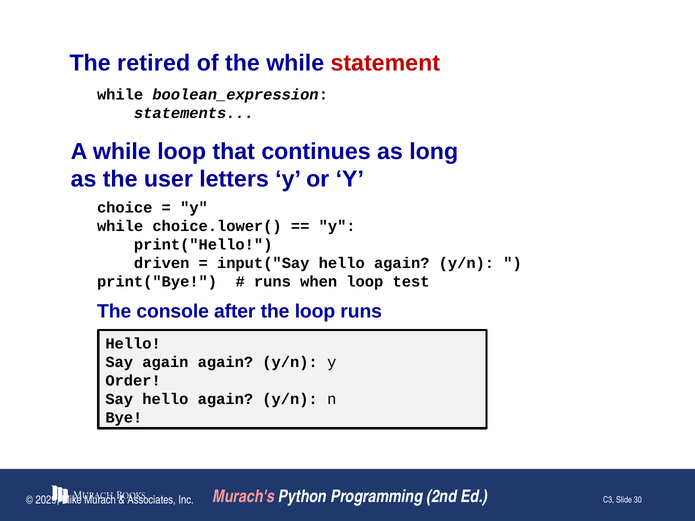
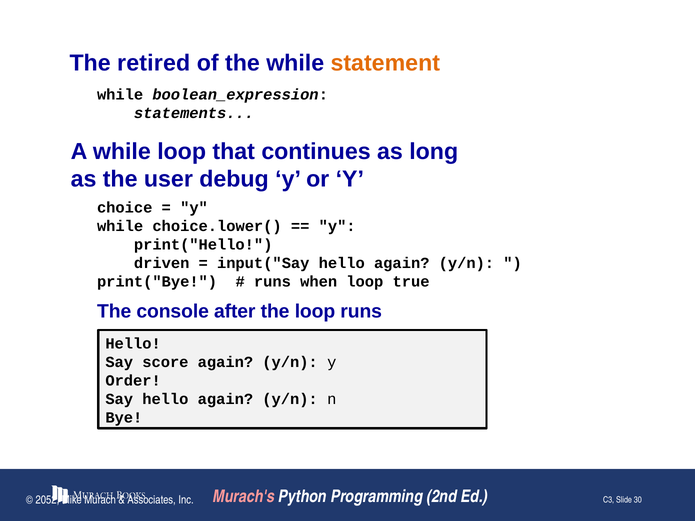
statement colour: red -> orange
letters: letters -> debug
test: test -> true
Say again: again -> score
2029: 2029 -> 2052
